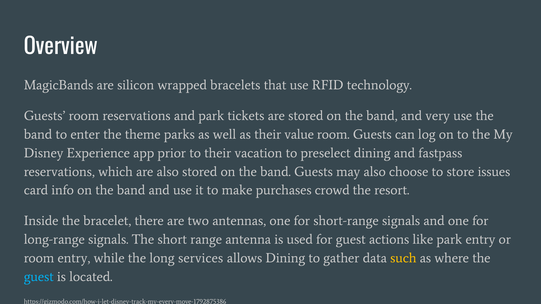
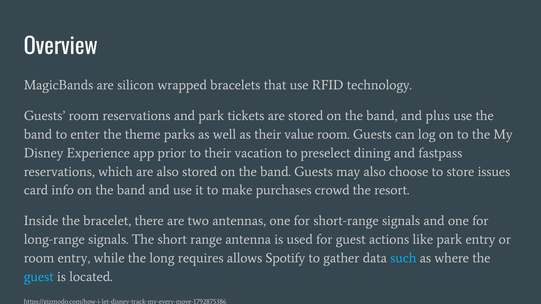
very: very -> plus
services: services -> requires
allows Dining: Dining -> Spotify
such colour: yellow -> light blue
